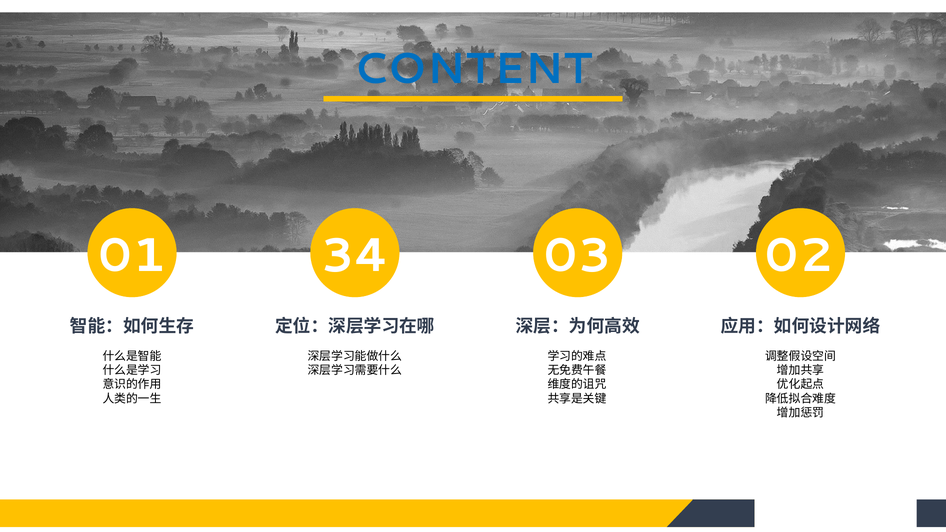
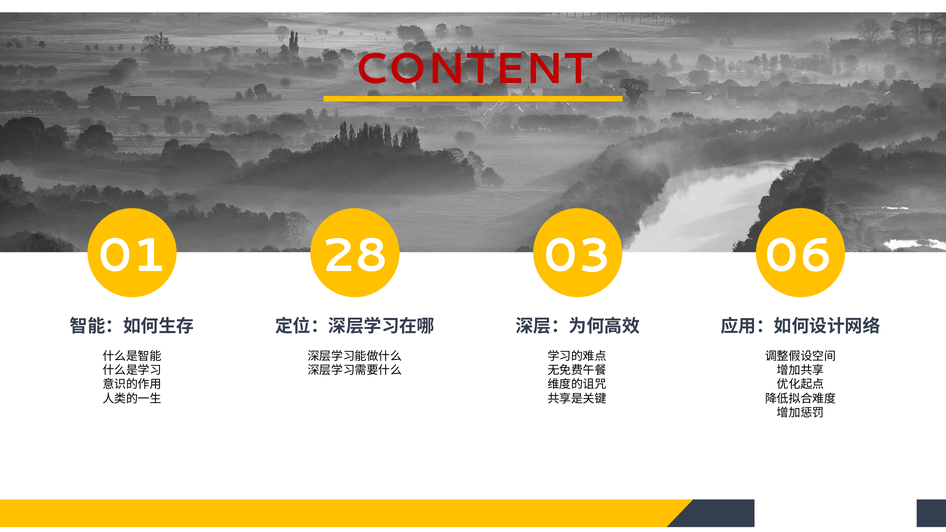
CONTENT colour: blue -> red
34: 34 -> 28
02: 02 -> 06
